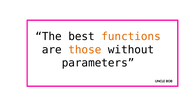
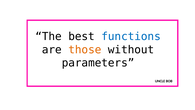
functions colour: orange -> blue
